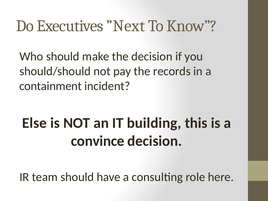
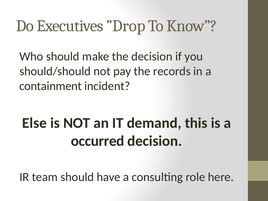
”Next: ”Next -> ”Drop
building: building -> demand
convince: convince -> occurred
